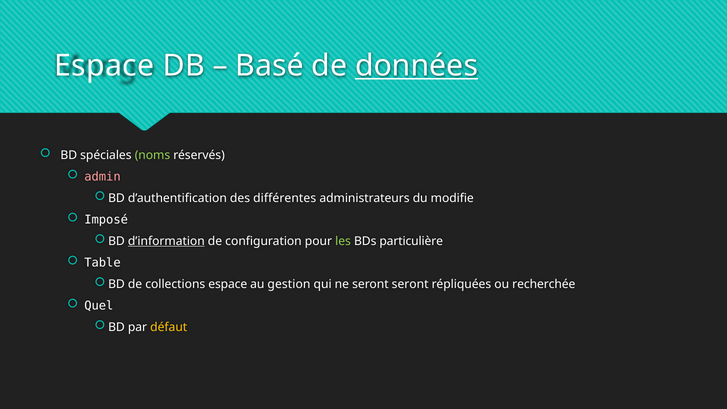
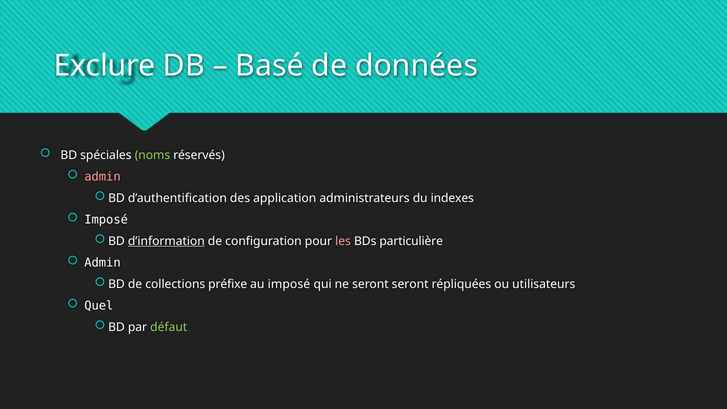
Espace at (104, 66): Espace -> Exclure
données underline: present -> none
différentes: différentes -> application
modifie: modifie -> indexes
les colour: light green -> pink
Table at (102, 263): Table -> Admin
collections espace: espace -> préfixe
au gestion: gestion -> imposé
recherchée: recherchée -> utilisateurs
défaut colour: yellow -> light green
